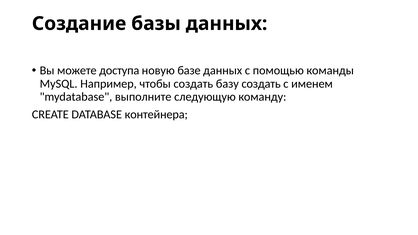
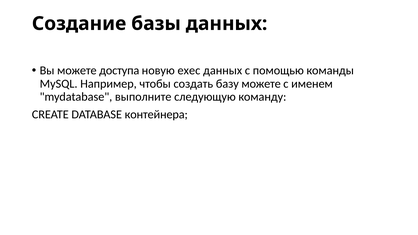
базе: базе -> exec
базу создать: создать -> можете
